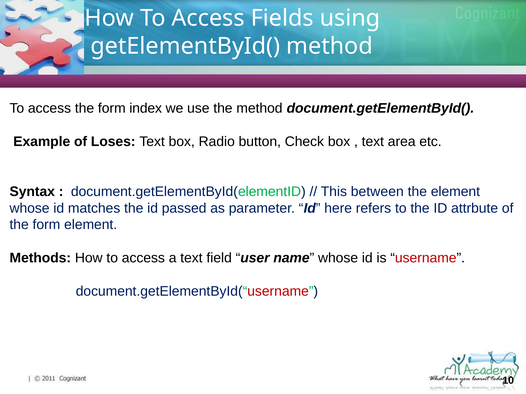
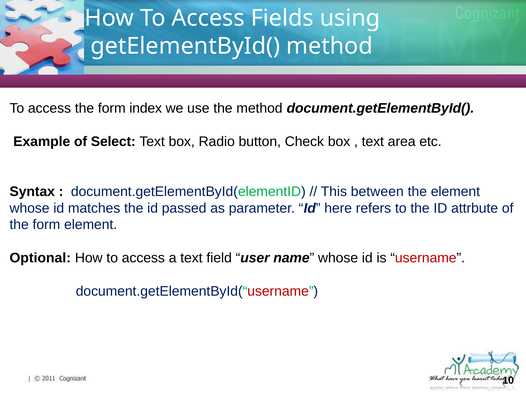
Loses: Loses -> Select
Methods: Methods -> Optional
